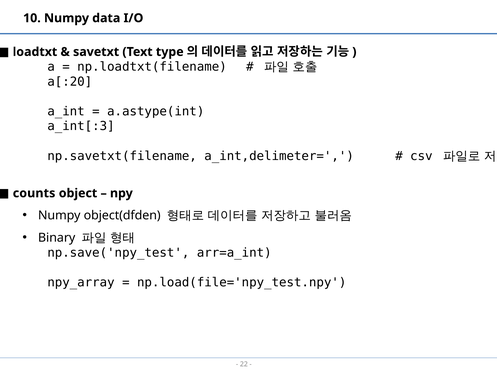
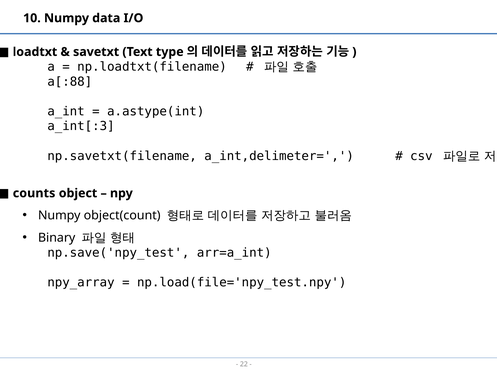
a[:20: a[:20 -> a[:88
object(dfden: object(dfden -> object(count
